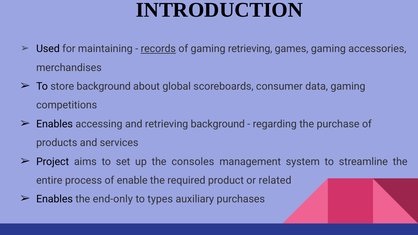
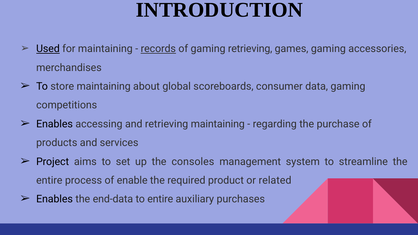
Used underline: none -> present
store background: background -> maintaining
retrieving background: background -> maintaining
end-only: end-only -> end-data
to types: types -> entire
